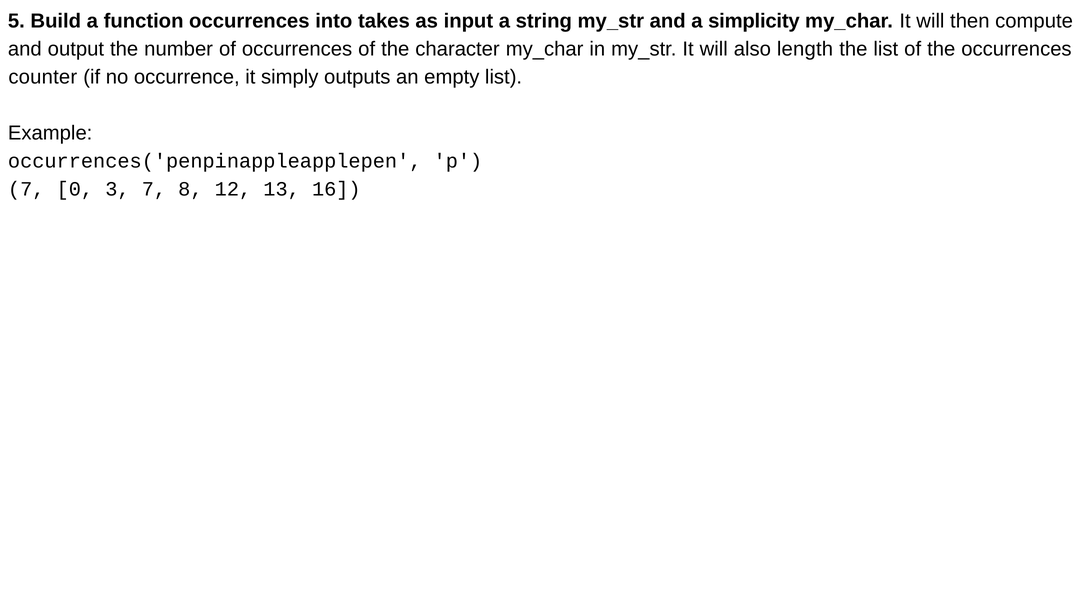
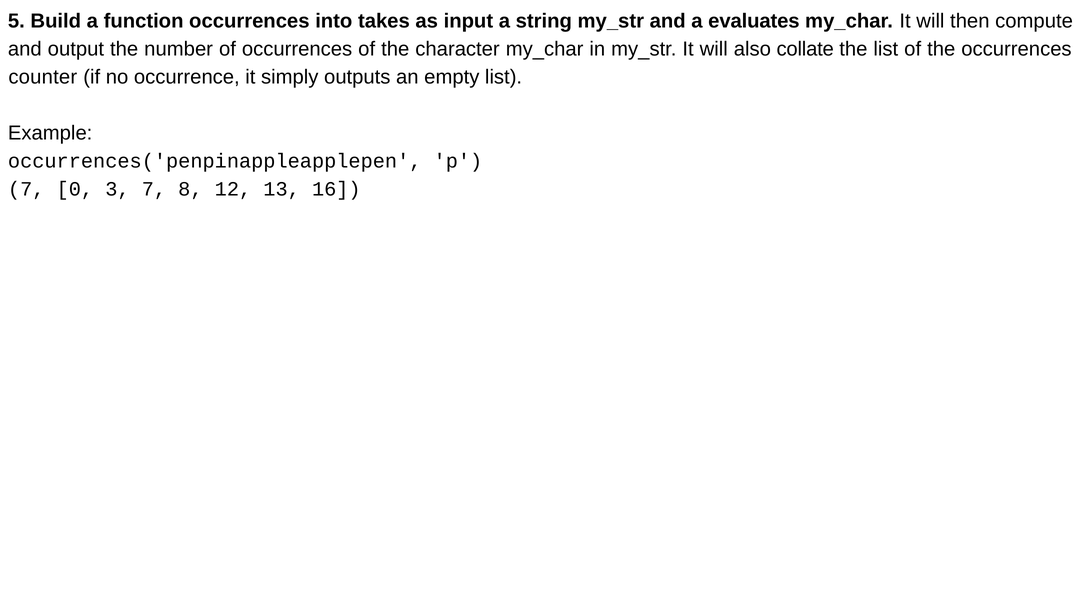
simplicity: simplicity -> evaluates
length: length -> collate
